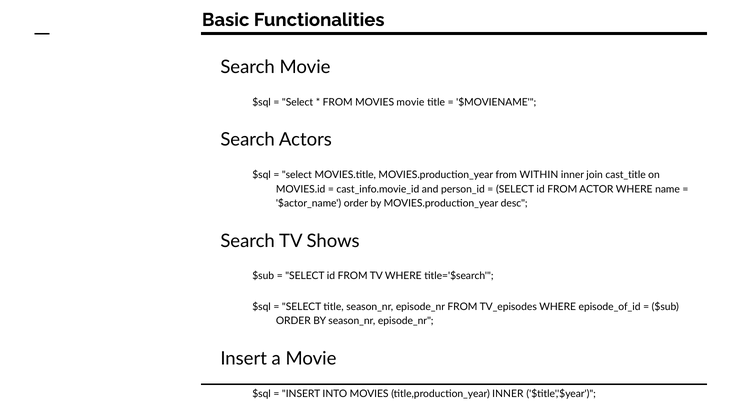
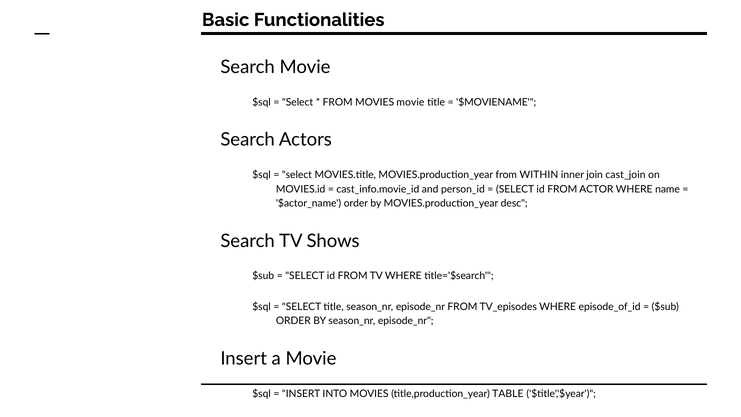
cast_title: cast_title -> cast_join
title,production_year INNER: INNER -> TABLE
